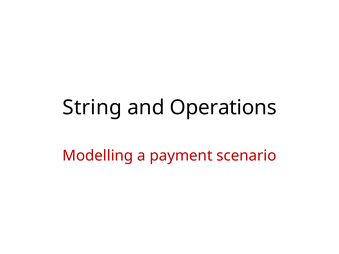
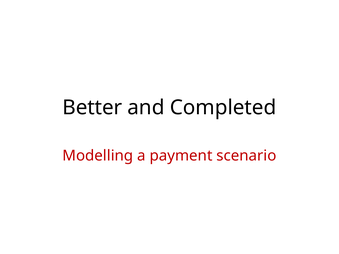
String: String -> Better
Operations: Operations -> Completed
